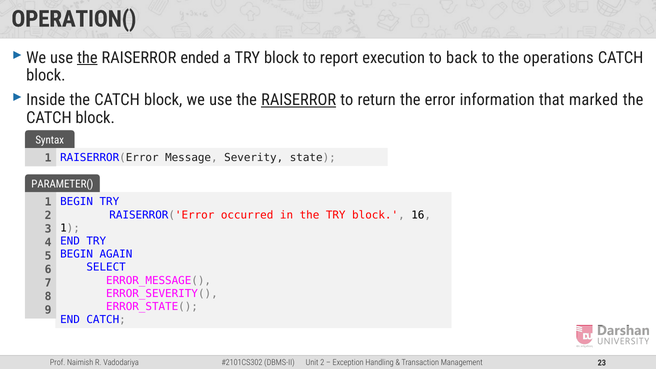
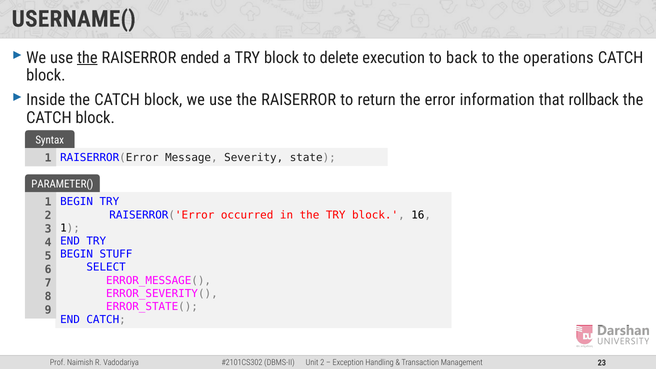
OPERATION(: OPERATION( -> USERNAME(
report: report -> delete
RAISERROR at (299, 100) underline: present -> none
marked: marked -> rollback
AGAIN: AGAIN -> STUFF
